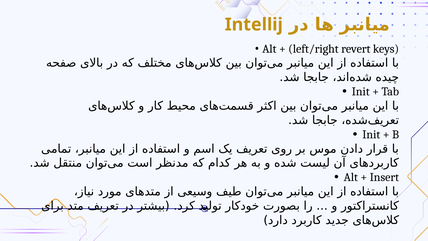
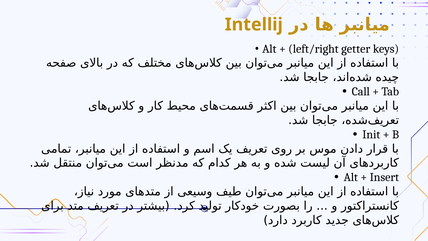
revert: revert -> getter
Init at (361, 92): Init -> Call
